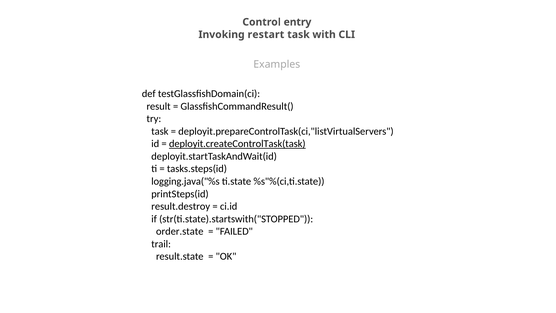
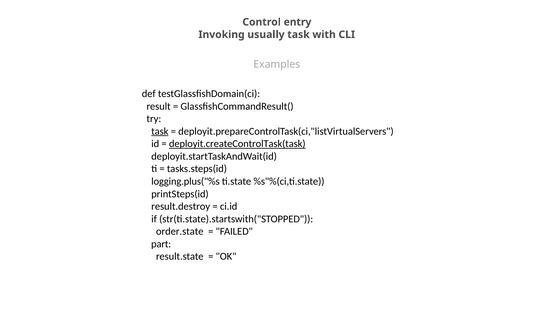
restart: restart -> usually
task at (160, 131) underline: none -> present
logging.java("%s: logging.java("%s -> logging.plus("%s
trail: trail -> part
